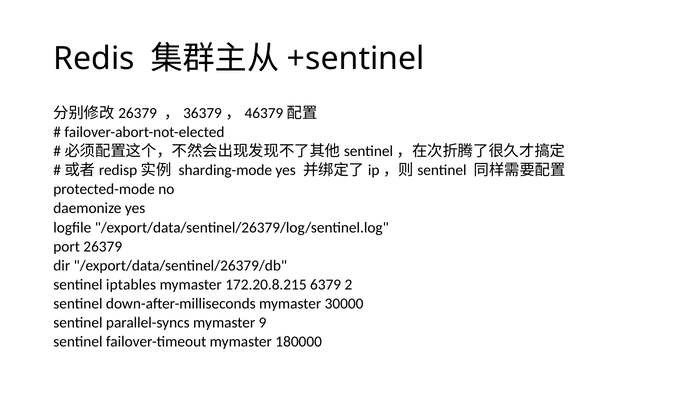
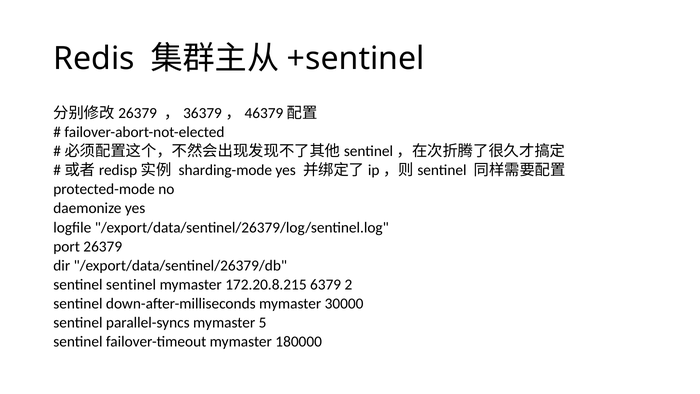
sentinel iptables: iptables -> sentinel
9: 9 -> 5
